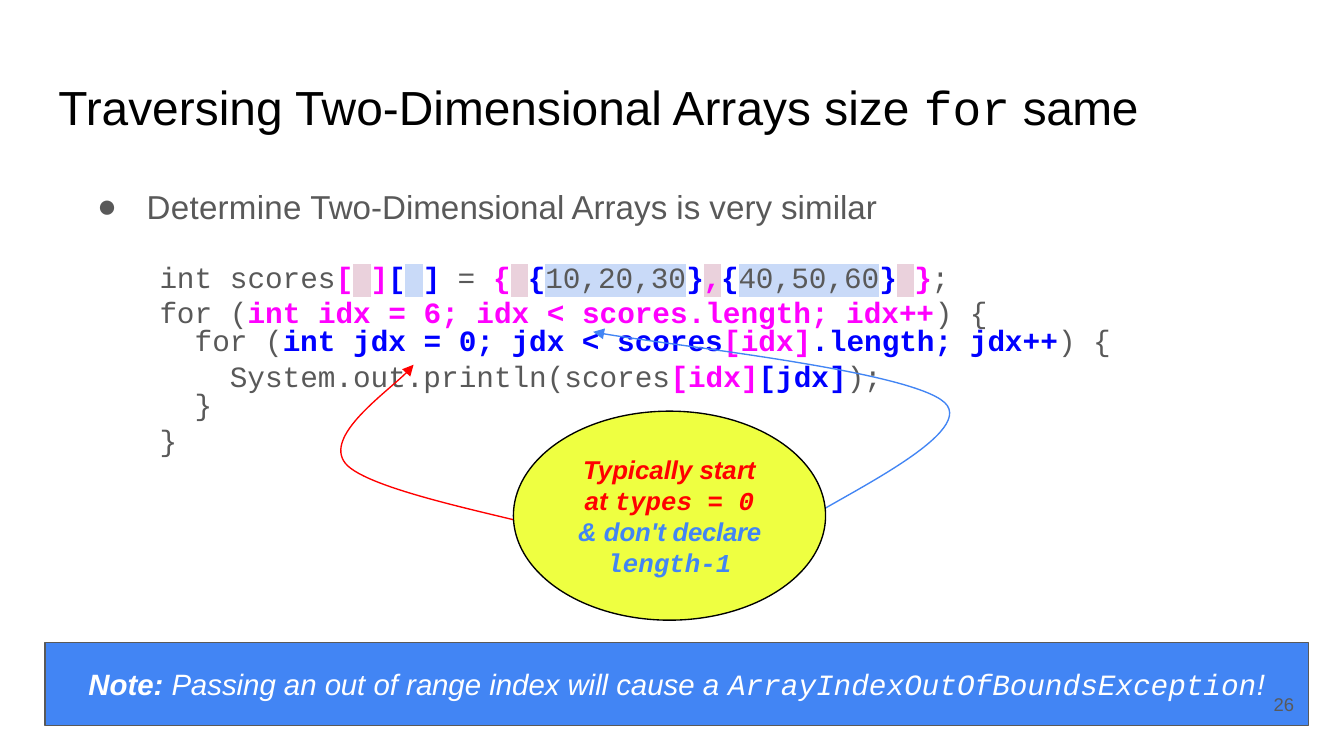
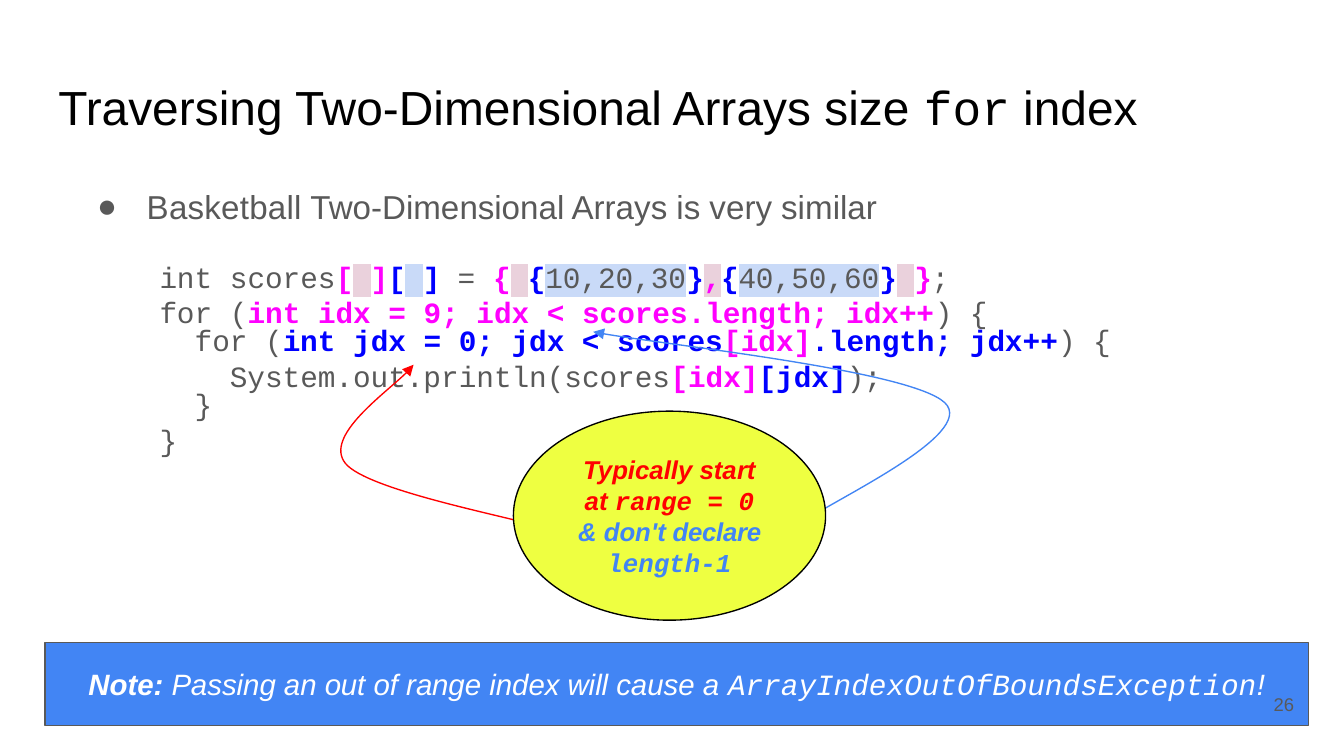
for same: same -> index
Determine: Determine -> Basketball
6: 6 -> 9
at types: types -> range
